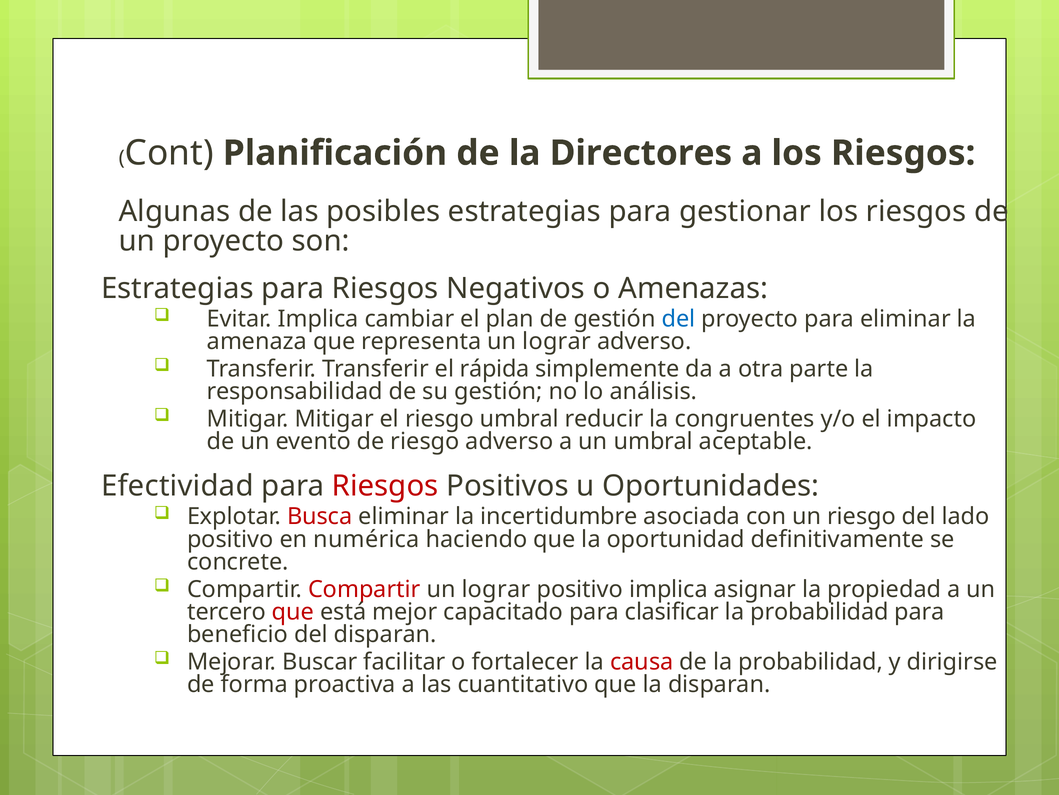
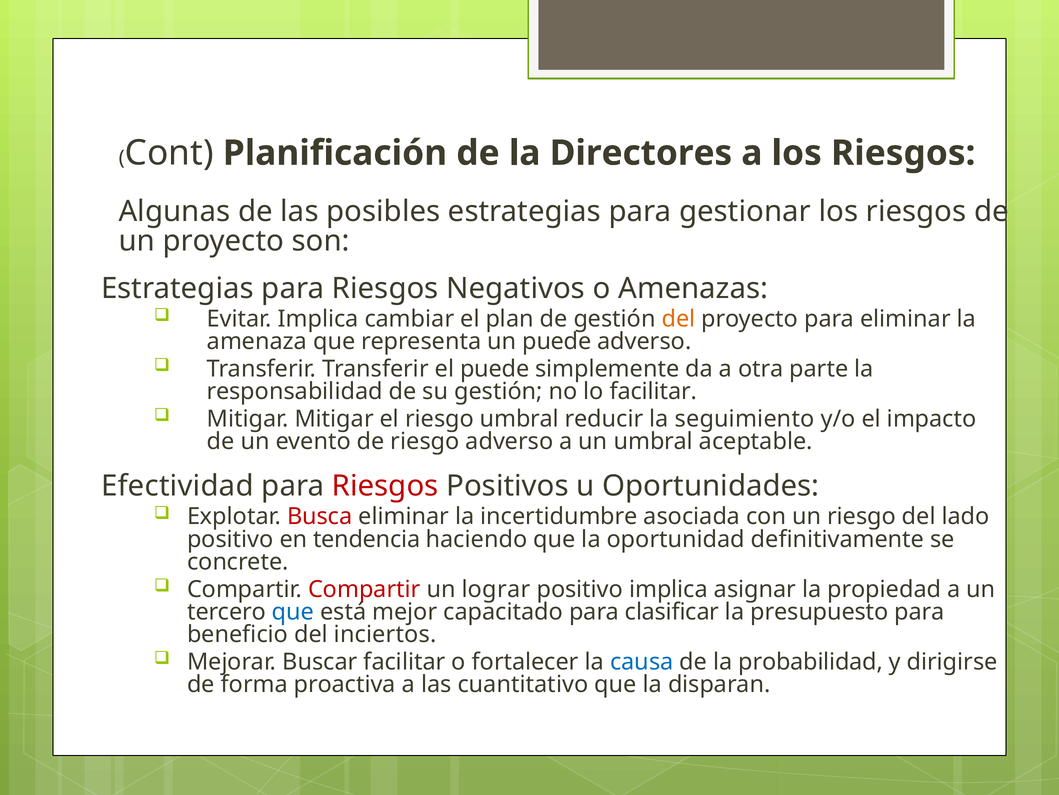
del at (679, 319) colour: blue -> orange
representa un lograr: lograr -> puede
el rápida: rápida -> puede
lo análisis: análisis -> facilitar
congruentes: congruentes -> seguimiento
numérica: numérica -> tendencia
que at (293, 611) colour: red -> blue
probabilidad at (819, 611): probabilidad -> presupuesto
del disparan: disparan -> inciertos
causa colour: red -> blue
